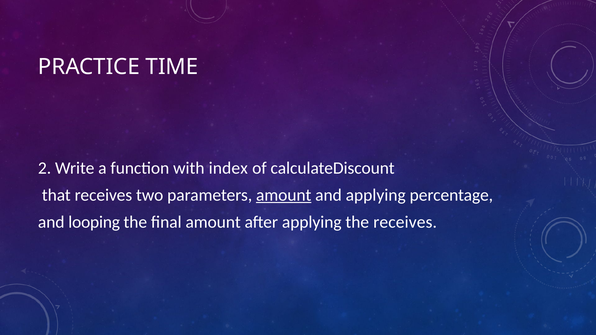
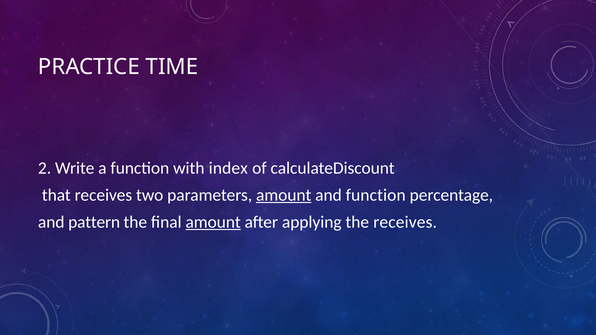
and applying: applying -> function
looping: looping -> pattern
amount at (213, 222) underline: none -> present
